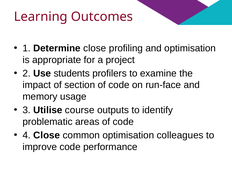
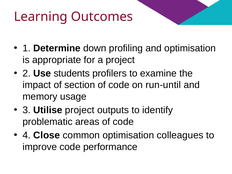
Determine close: close -> down
run-face: run-face -> run-until
Utilise course: course -> project
